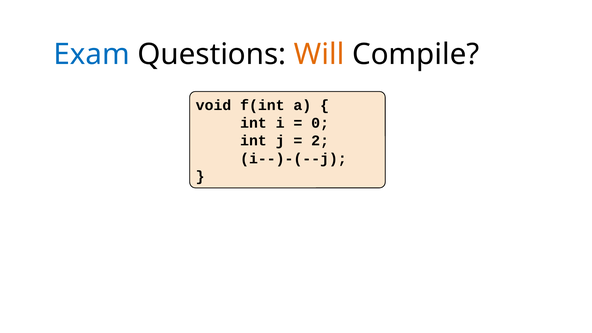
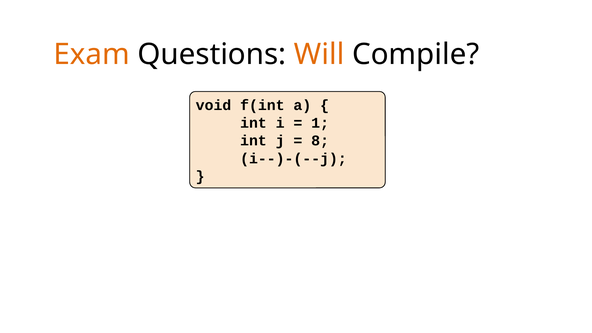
Exam colour: blue -> orange
0: 0 -> 1
2: 2 -> 8
